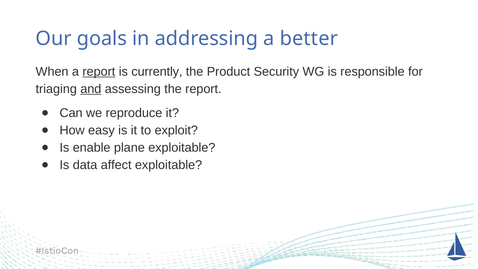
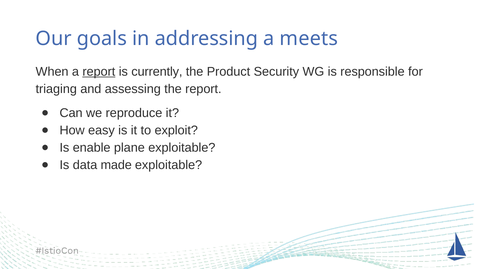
better: better -> meets
and underline: present -> none
affect: affect -> made
